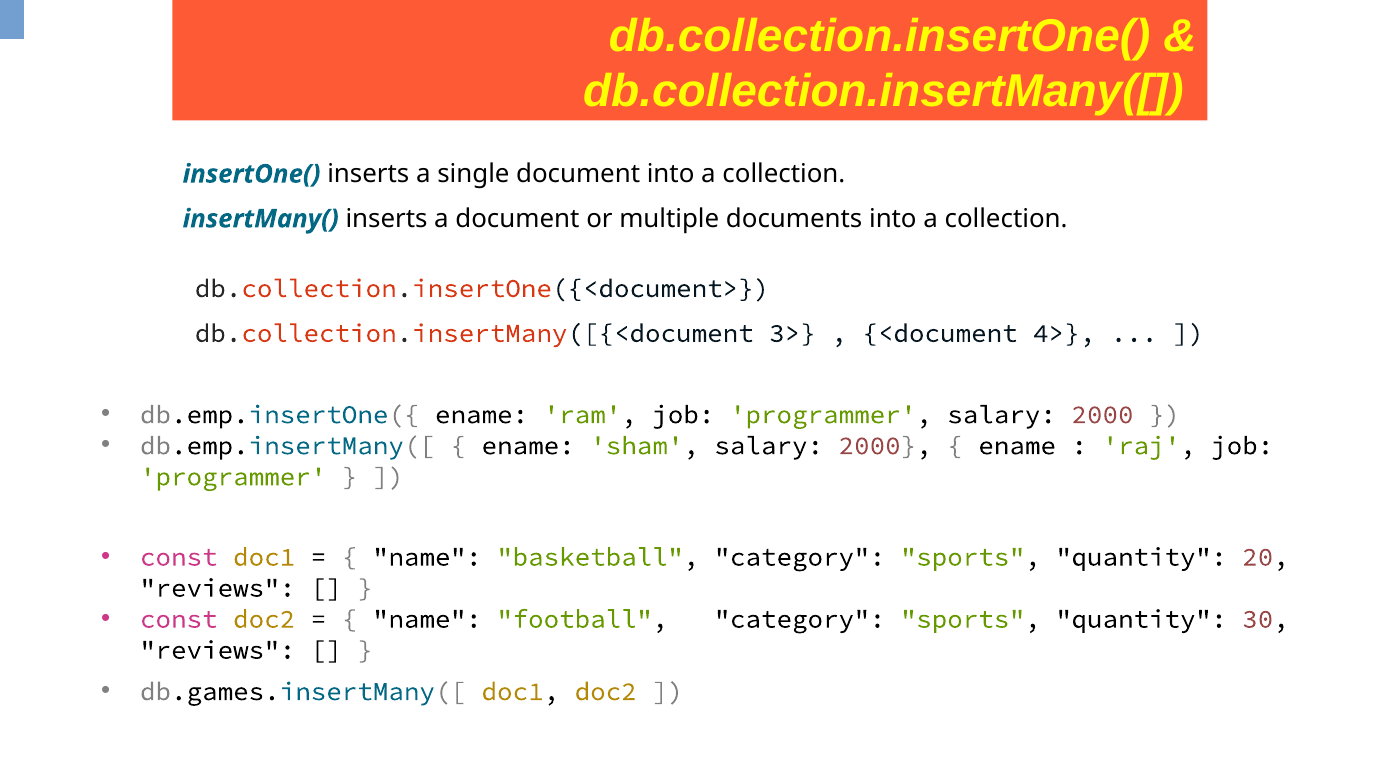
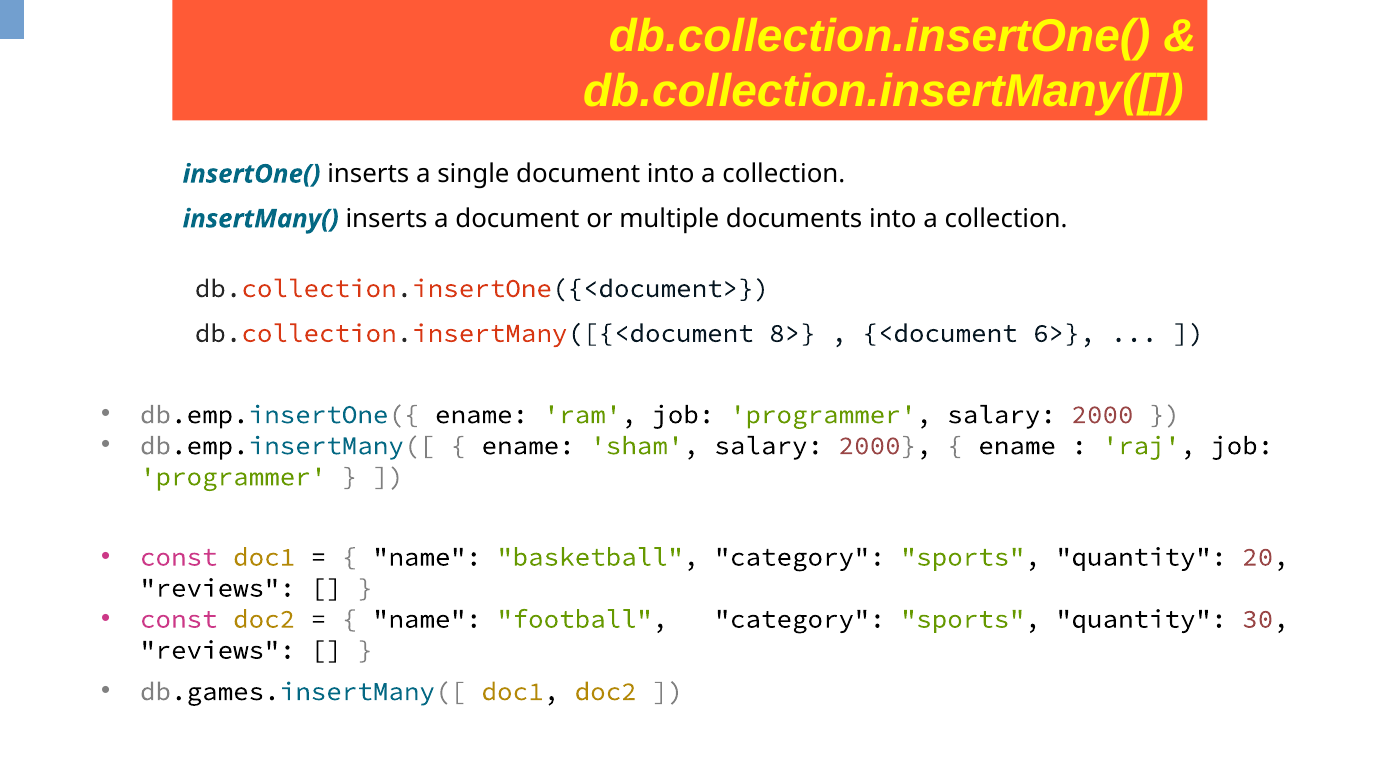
3>: 3> -> 8>
4>: 4> -> 6>
